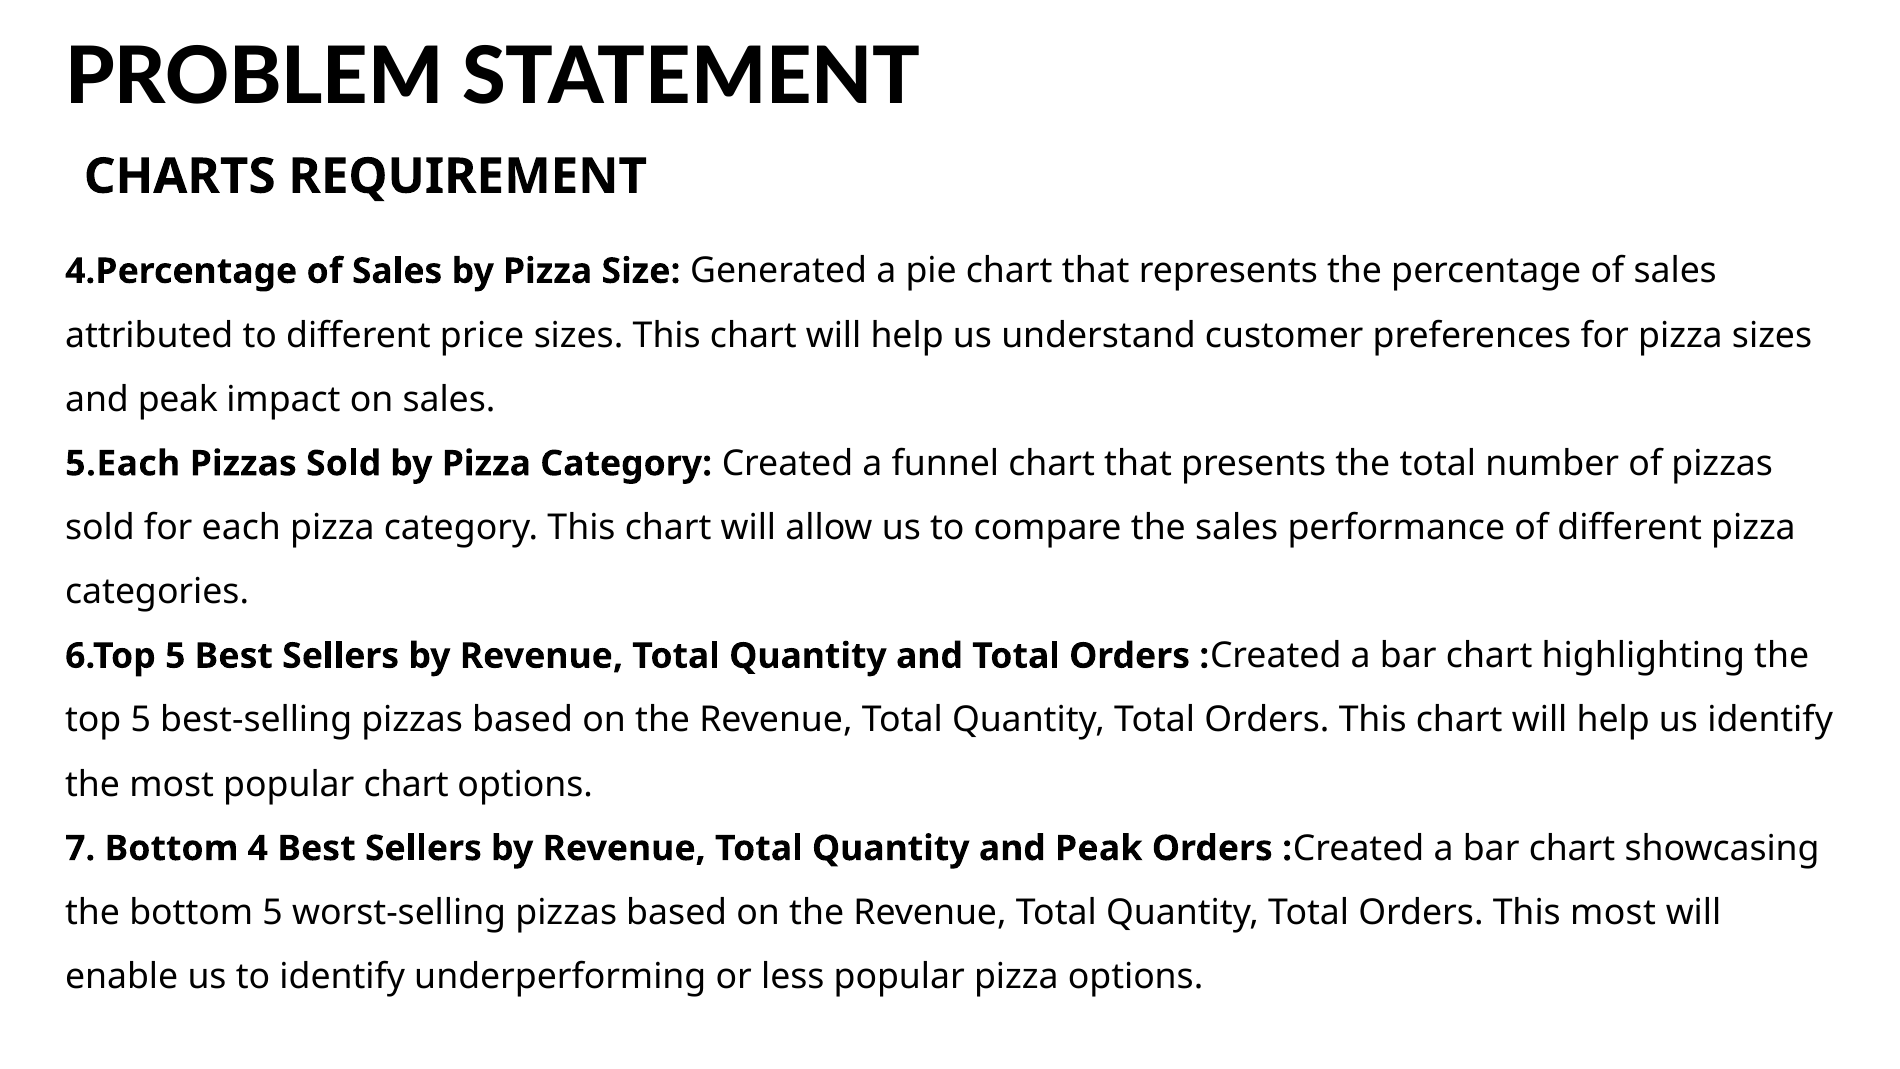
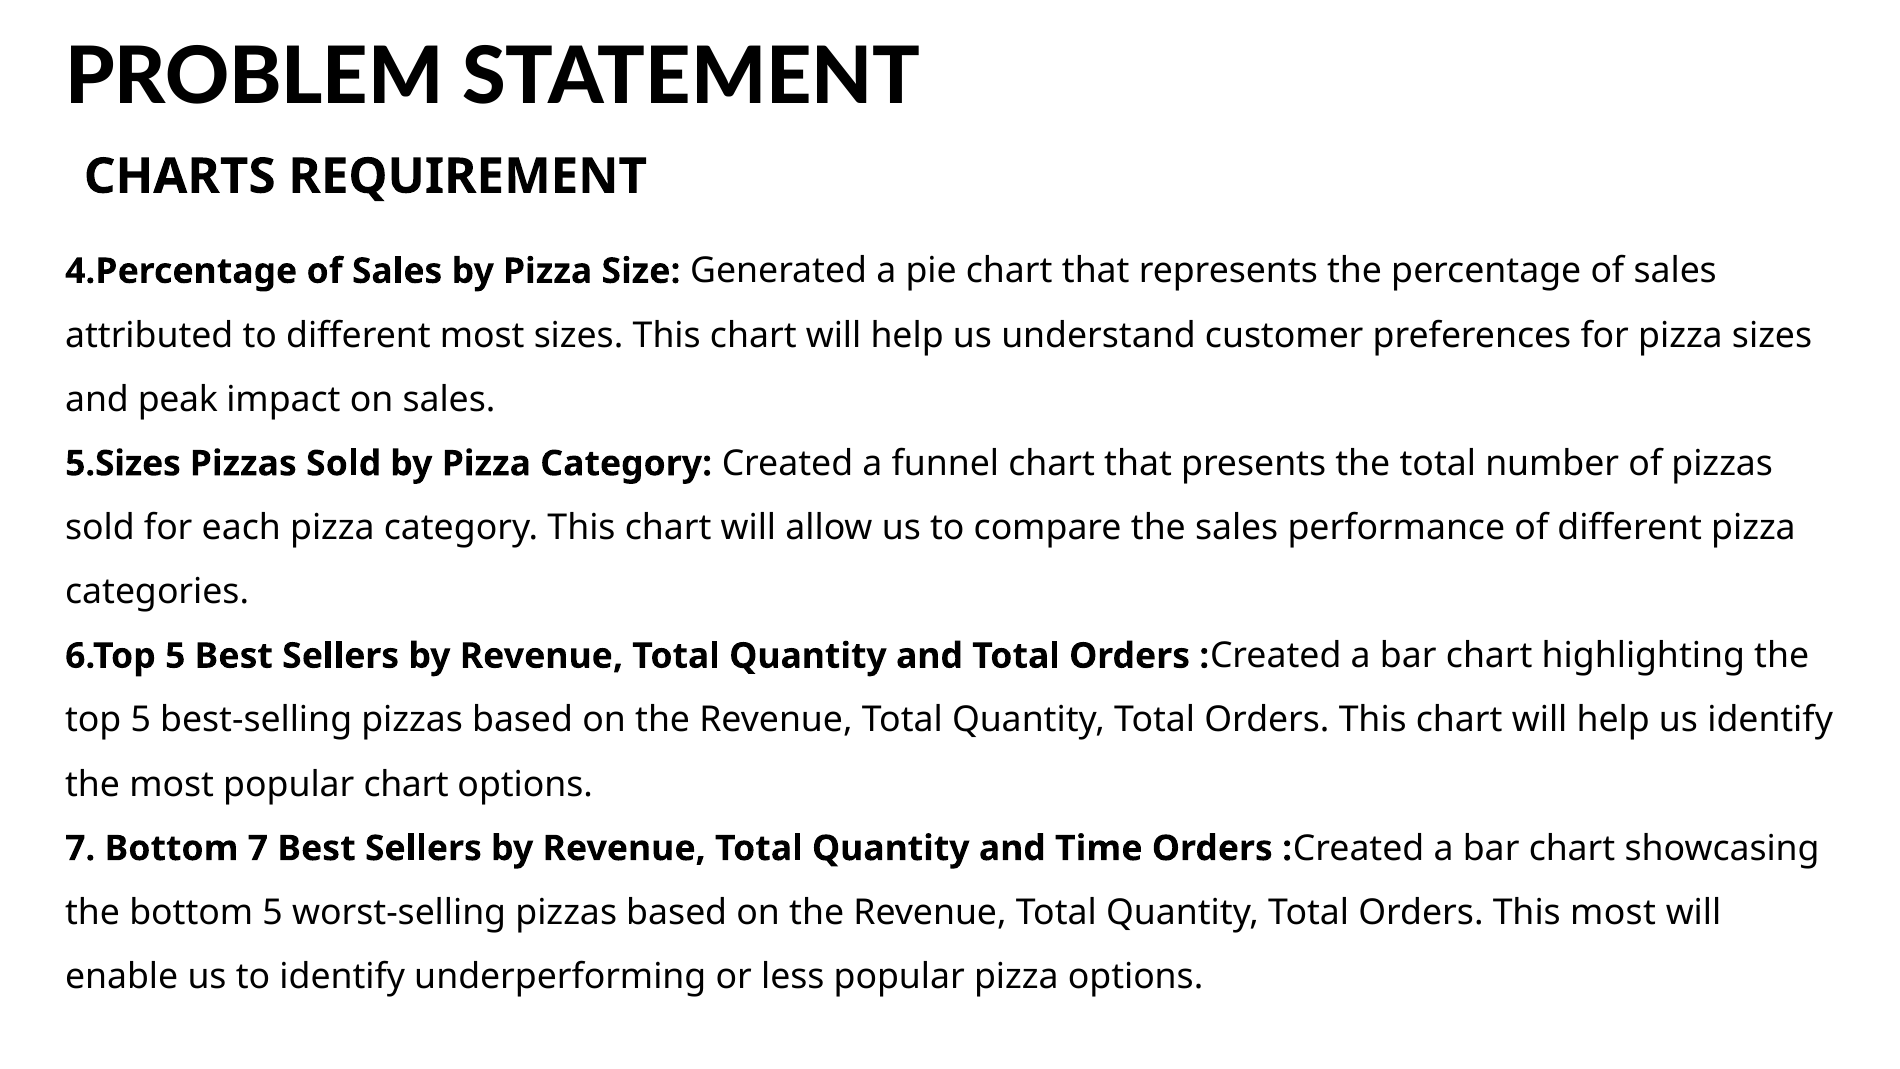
different price: price -> most
5.Each: 5.Each -> 5.Sizes
Bottom 4: 4 -> 7
Quantity and Peak: Peak -> Time
